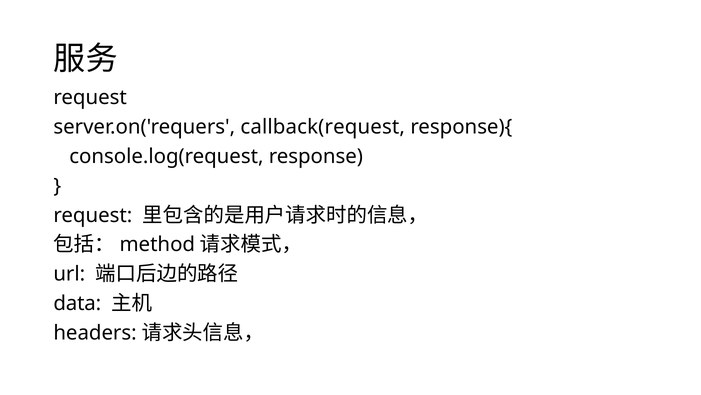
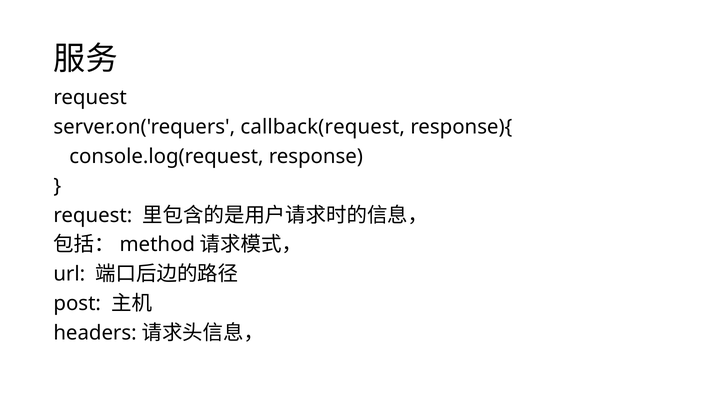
data: data -> post
